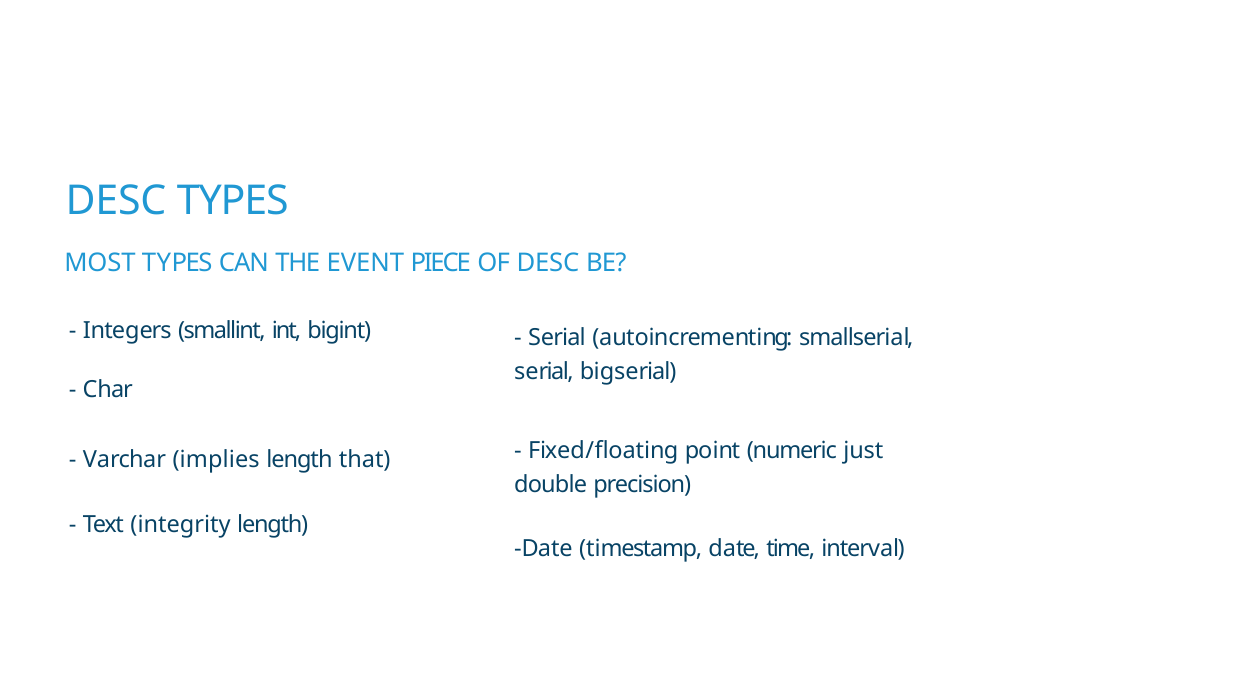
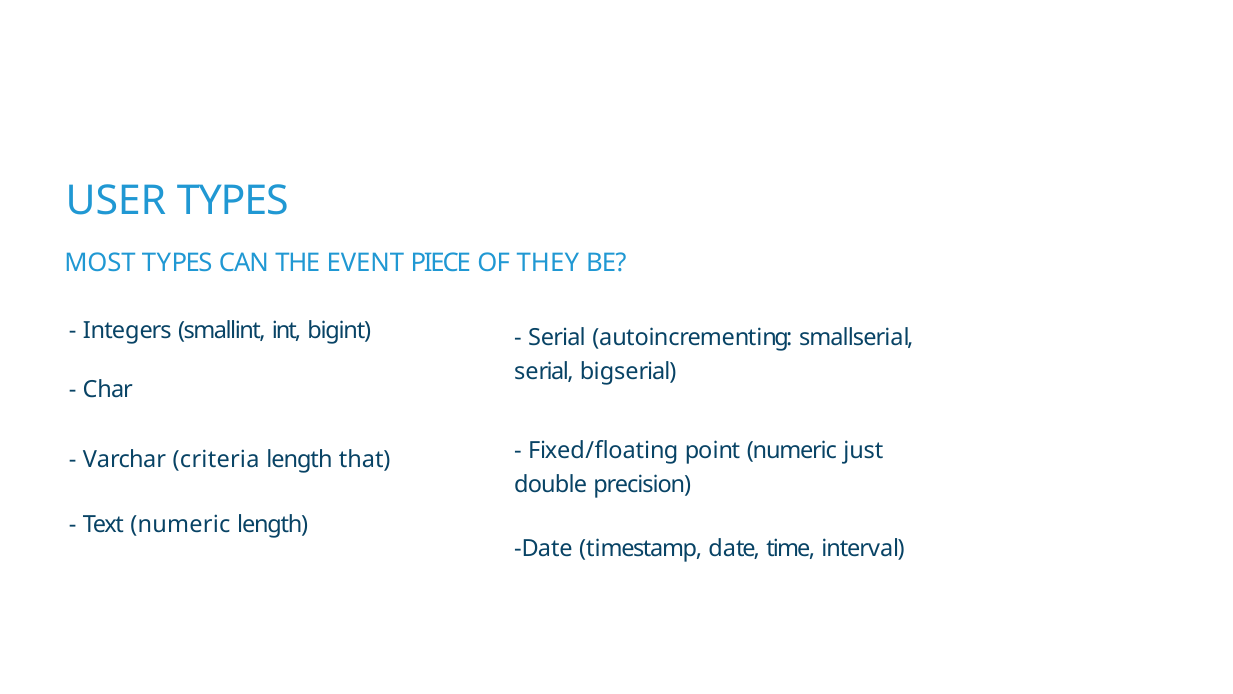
DESC at (116, 201): DESC -> USER
OF DESC: DESC -> THEY
implies: implies -> criteria
Text integrity: integrity -> numeric
